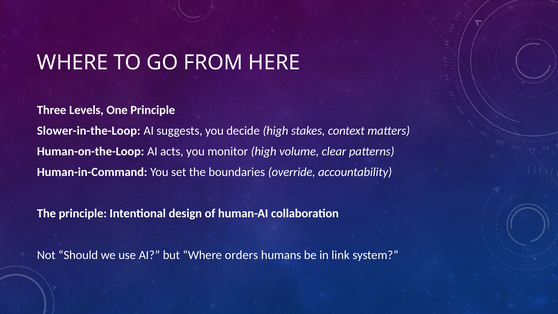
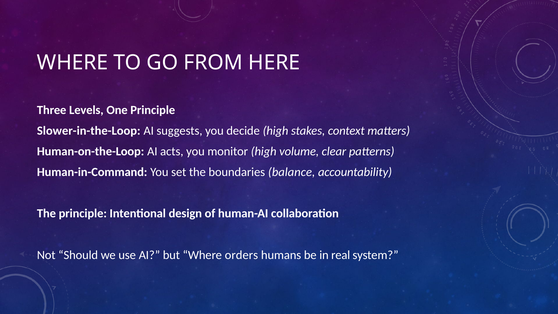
override: override -> balance
link: link -> real
